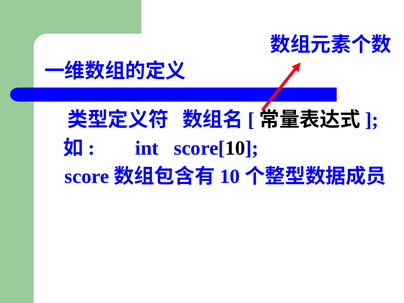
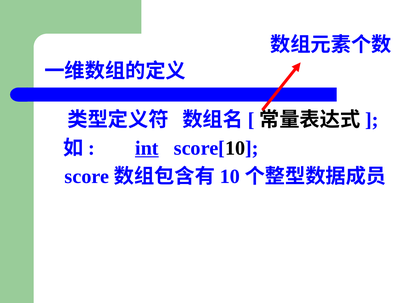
int underline: none -> present
